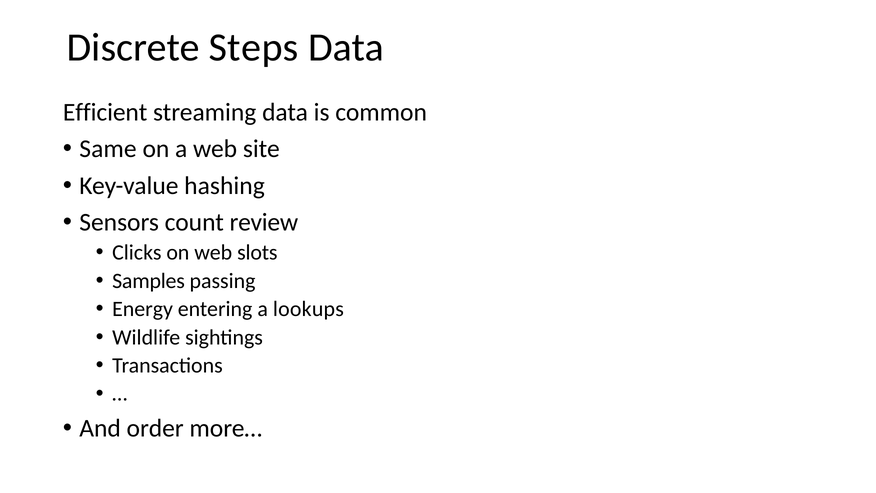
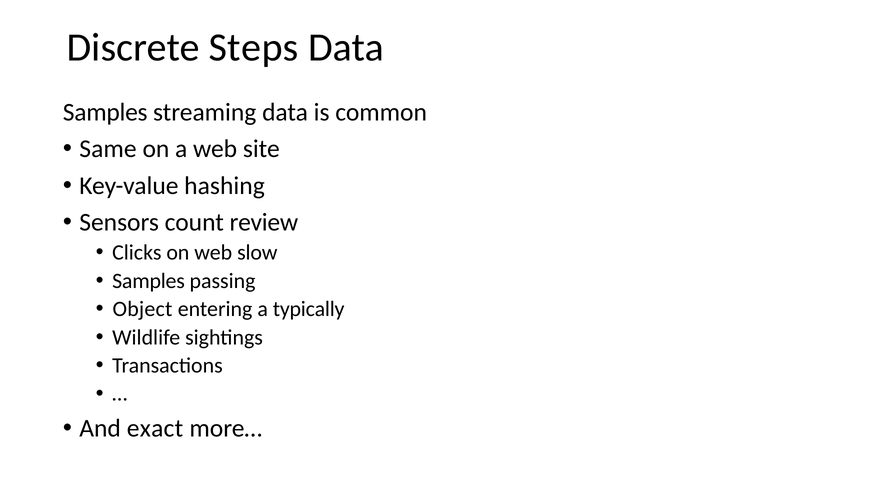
Efficient at (105, 112): Efficient -> Samples
slots: slots -> slow
Energy: Energy -> Object
lookups: lookups -> typically
order: order -> exact
